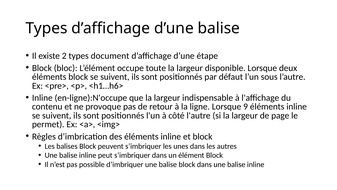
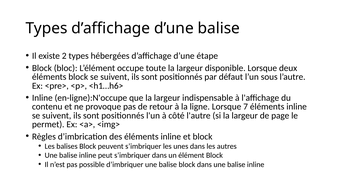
document: document -> hébergées
9: 9 -> 7
